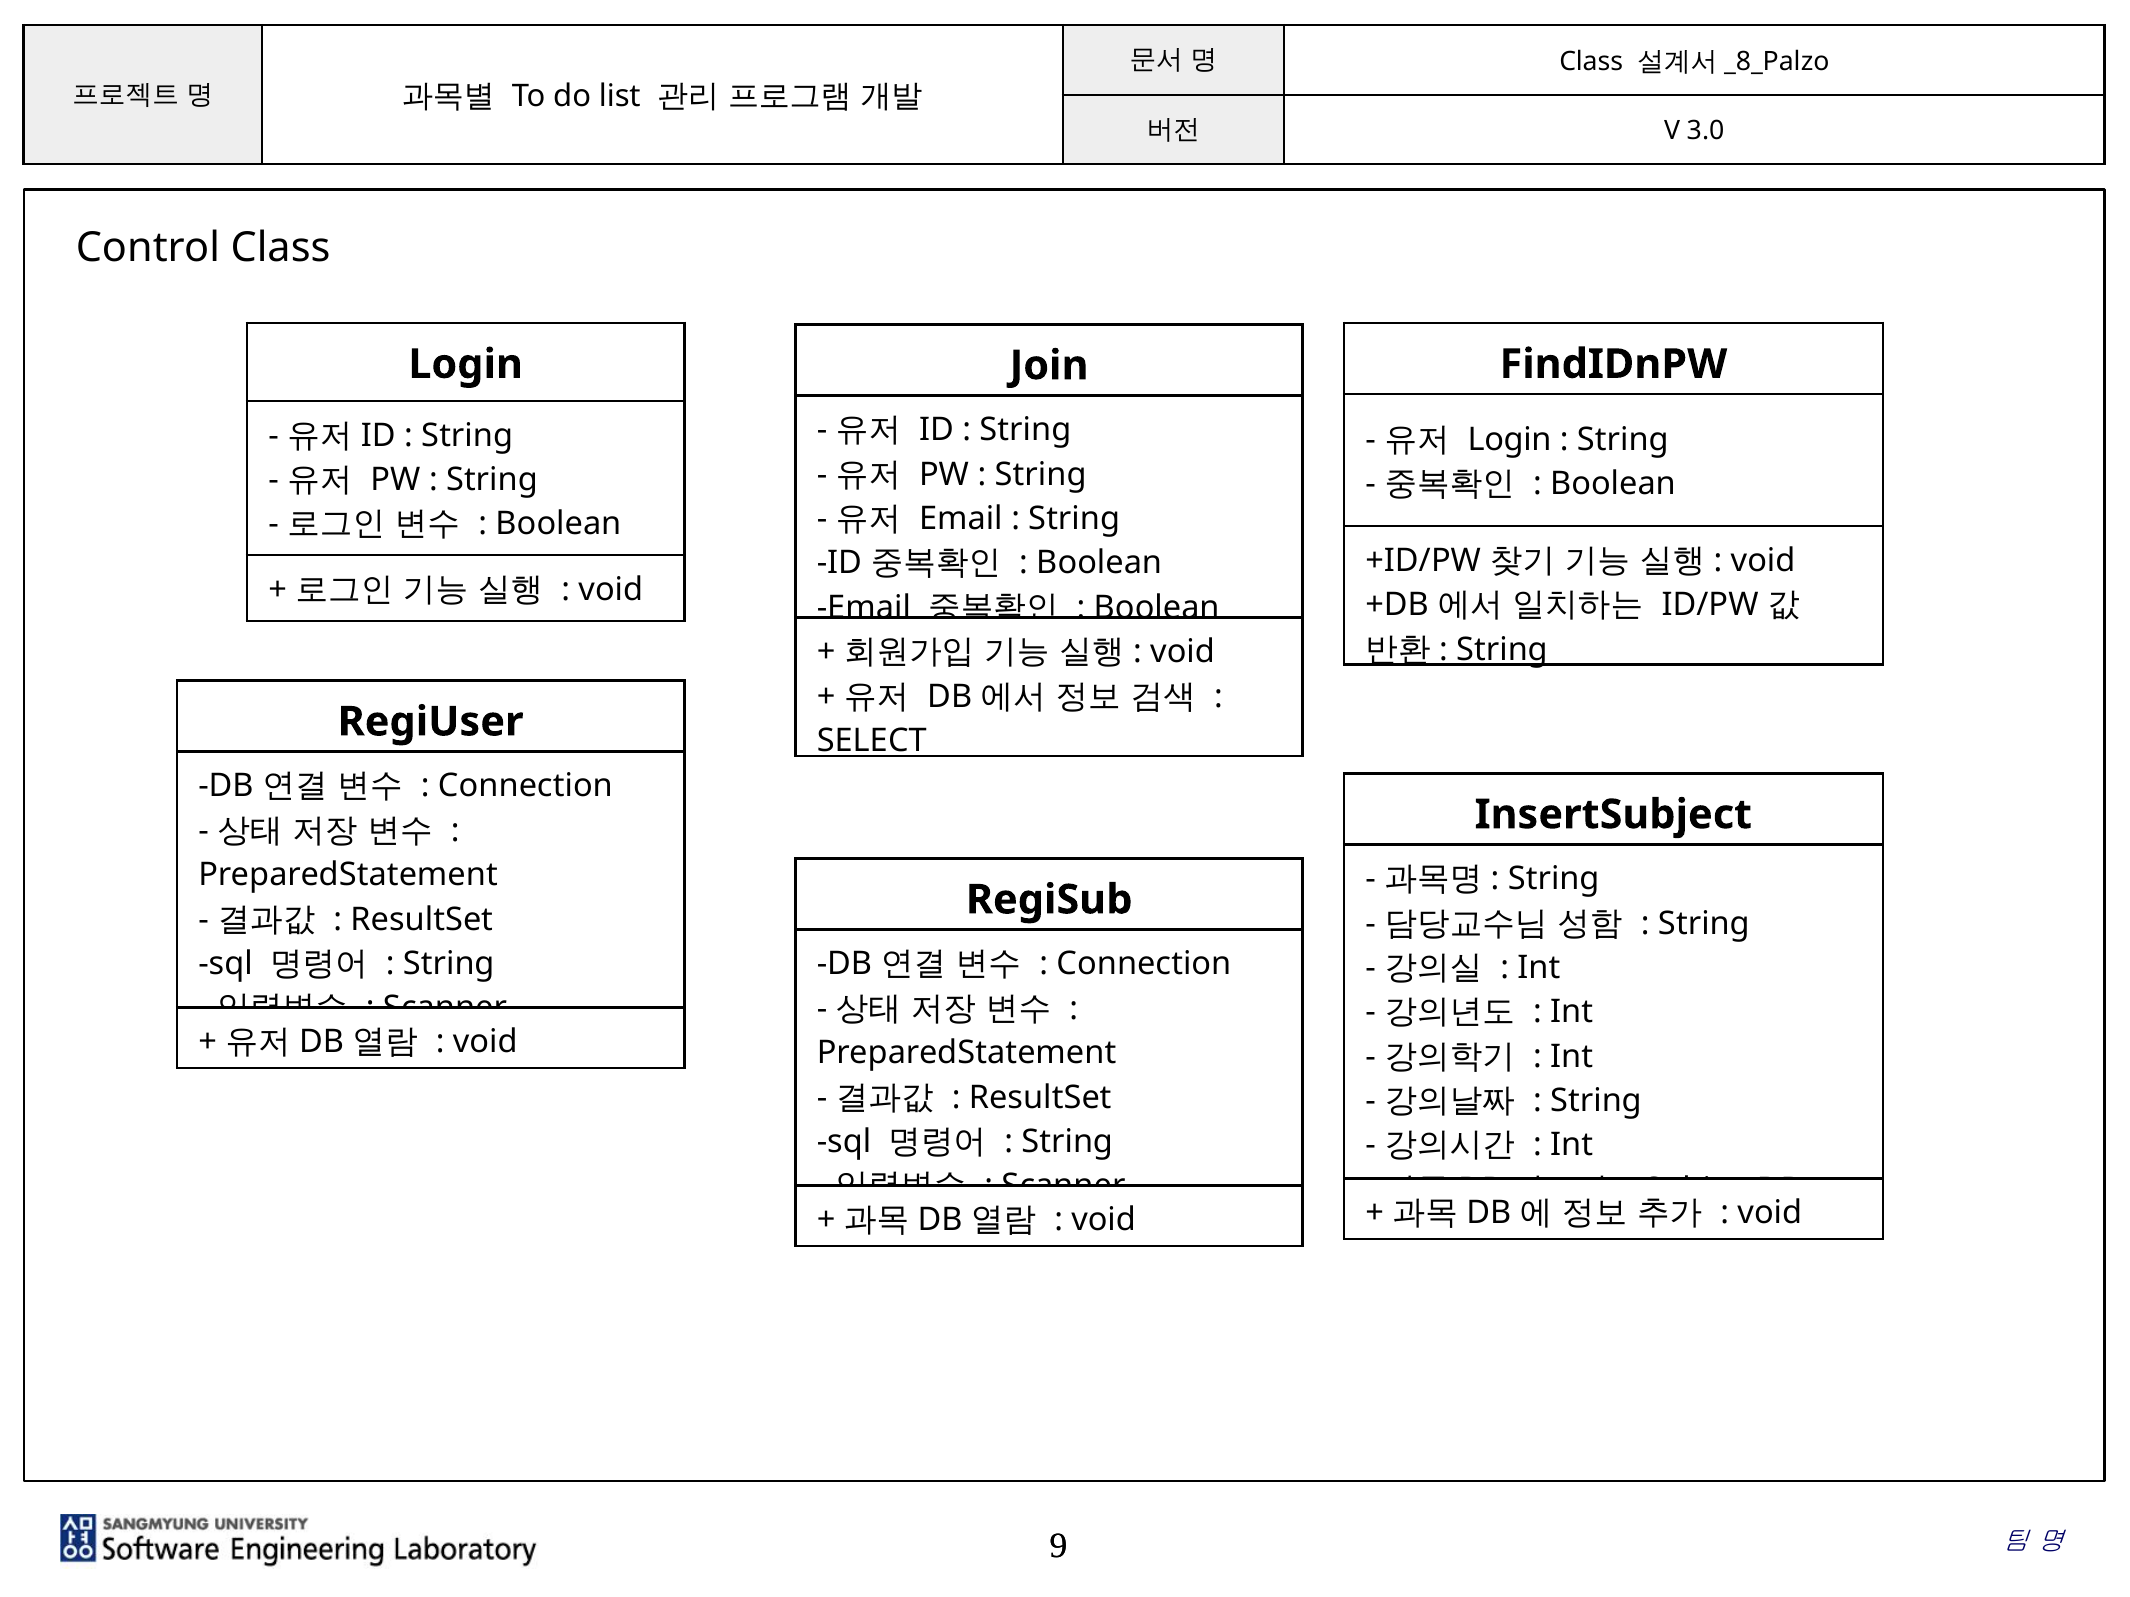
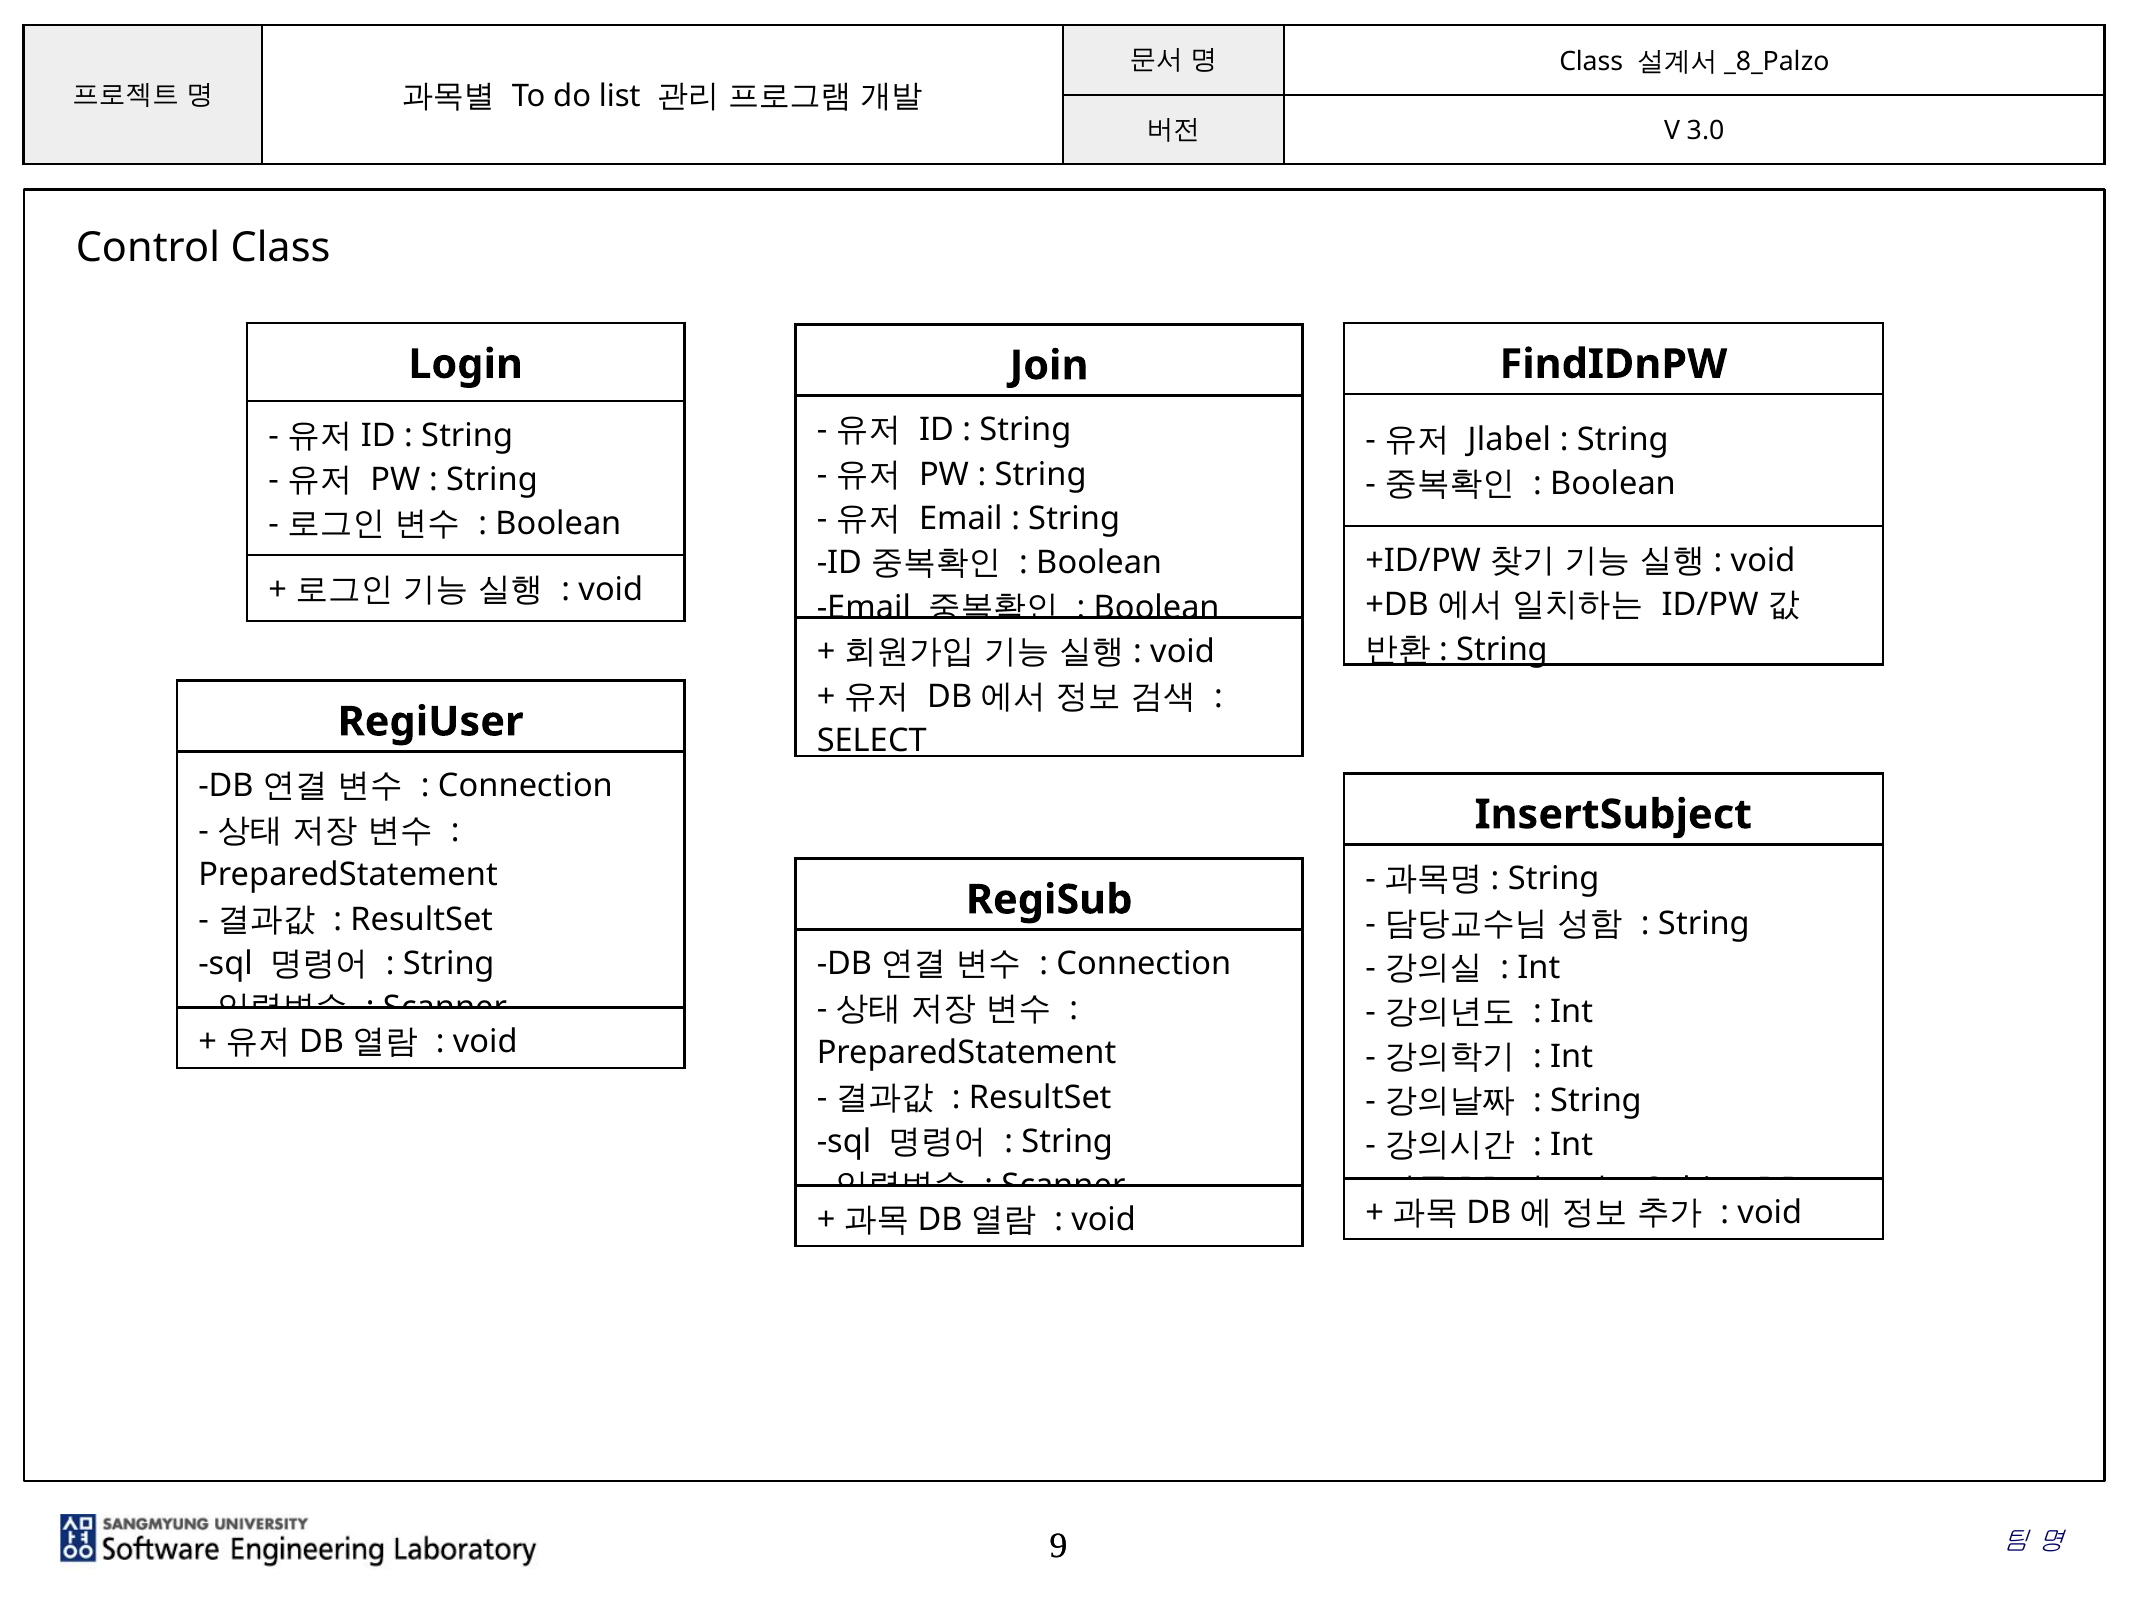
Login at (1510, 440): Login -> Jlabel
